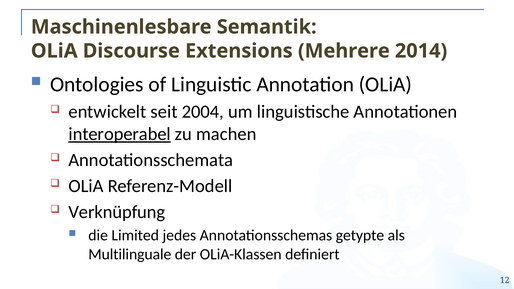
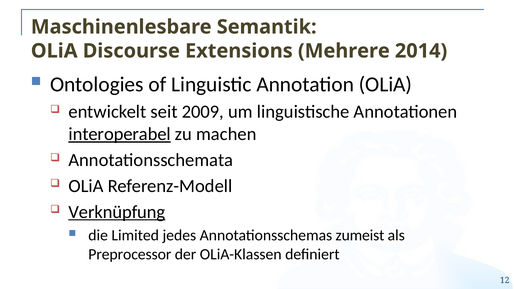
2004: 2004 -> 2009
Verknüpfung underline: none -> present
getypte: getypte -> zumeist
Multilinguale: Multilinguale -> Preprocessor
